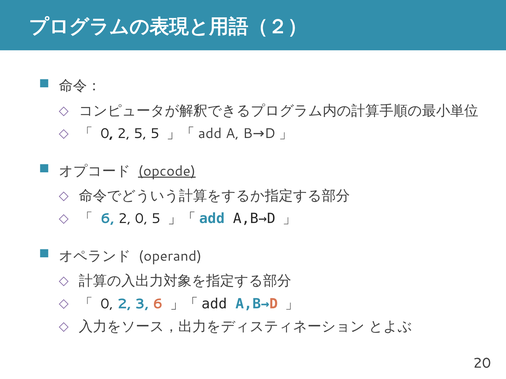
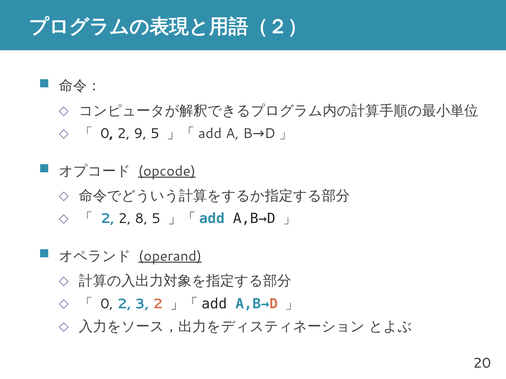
2 5: 5 -> 9
6 at (107, 219): 6 -> 2
2 0: 0 -> 8
operand underline: none -> present
3 6: 6 -> 2
